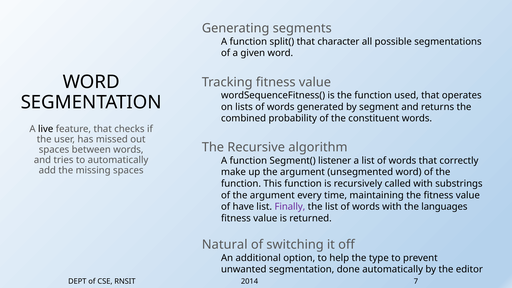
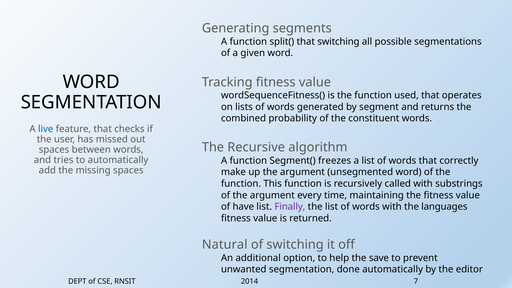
that character: character -> switching
live colour: black -> blue
listener: listener -> freezes
type: type -> save
